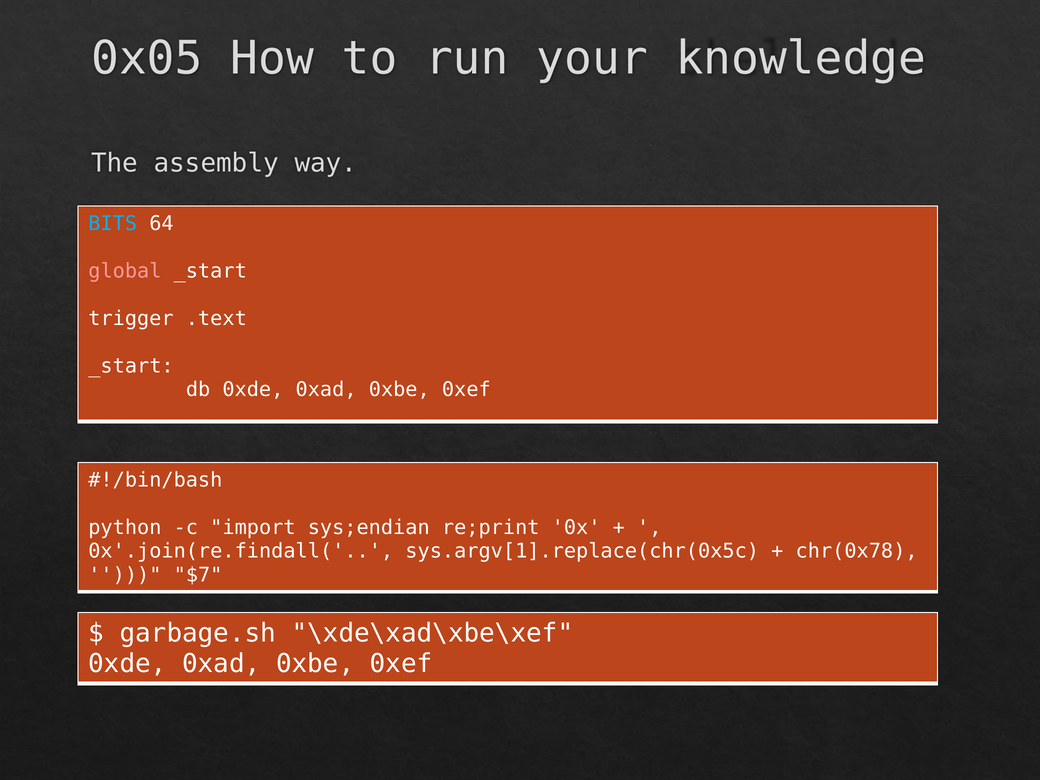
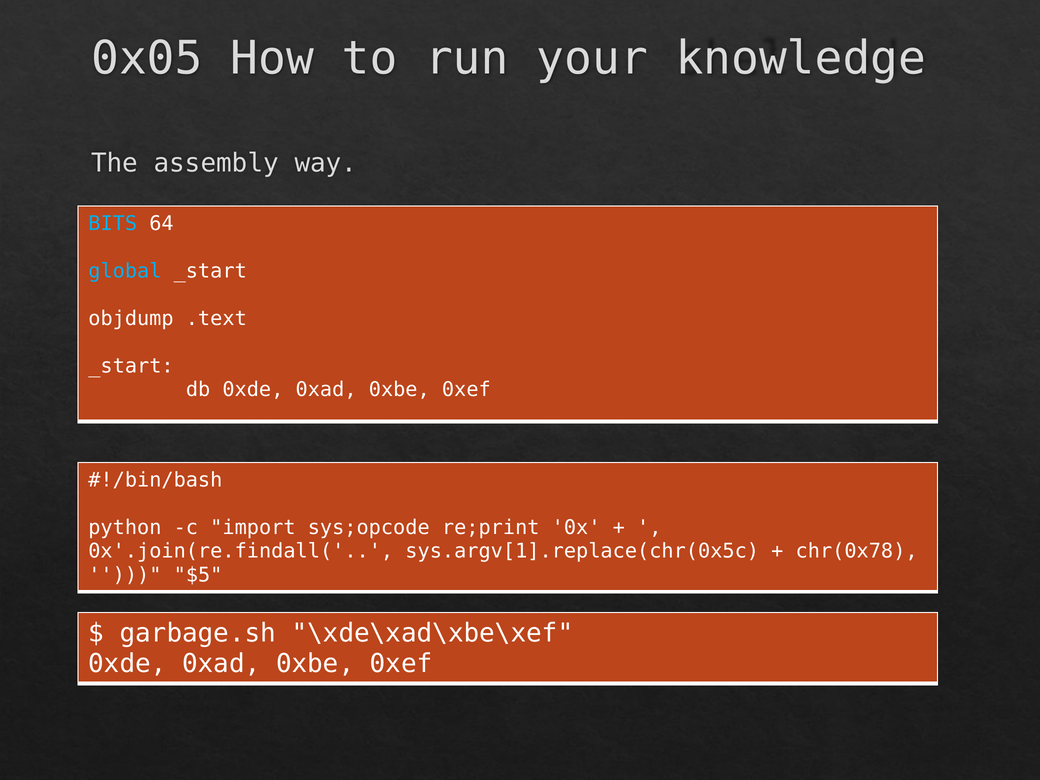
global colour: pink -> light blue
trigger: trigger -> objdump
sys;endian: sys;endian -> sys;opcode
$7: $7 -> $5
